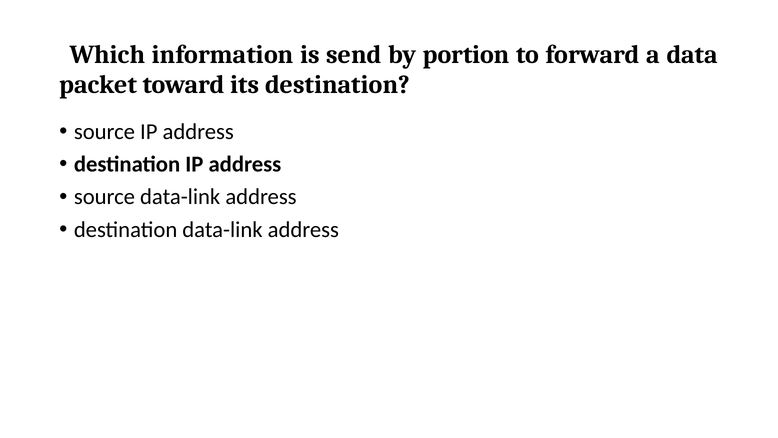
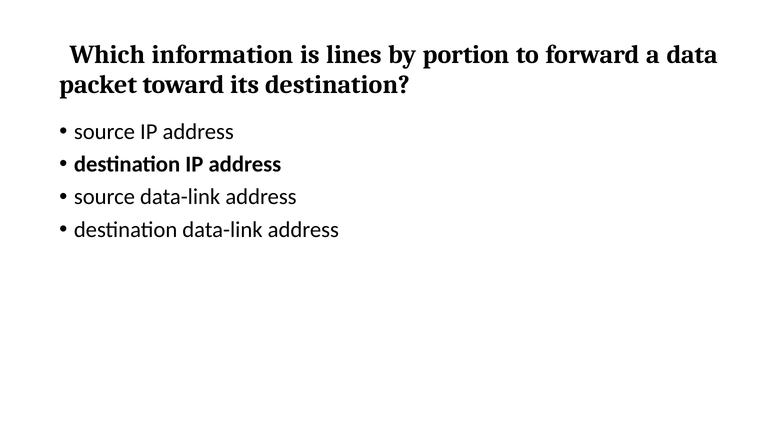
send: send -> lines
